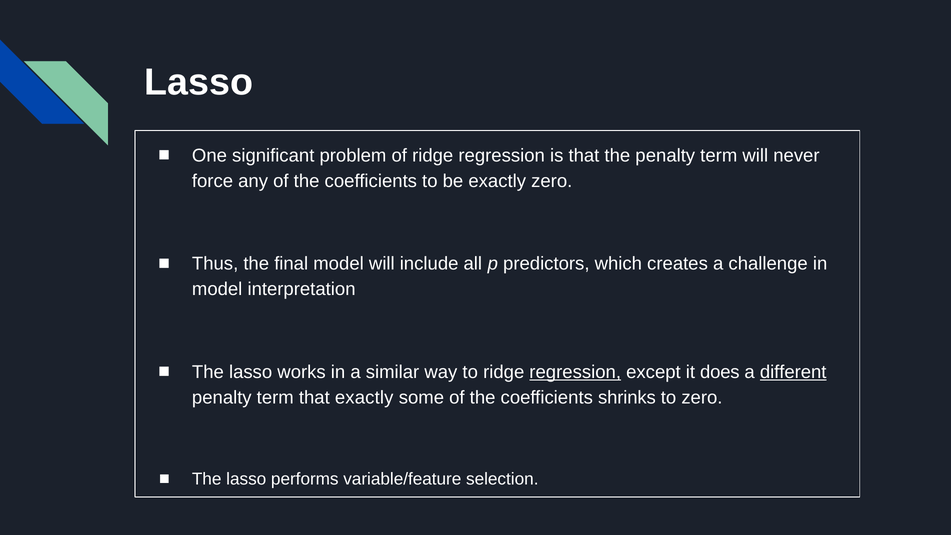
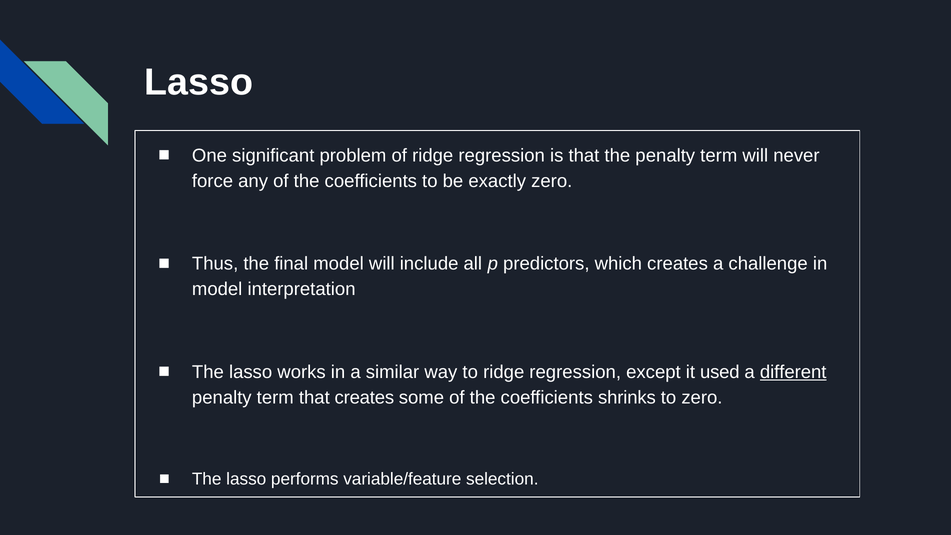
regression at (575, 372) underline: present -> none
does: does -> used
that exactly: exactly -> creates
